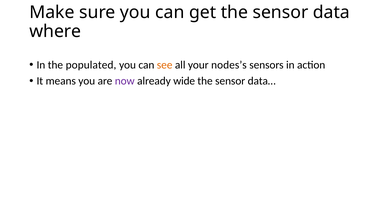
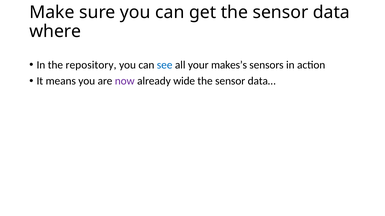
populated: populated -> repository
see colour: orange -> blue
nodes’s: nodes’s -> makes’s
